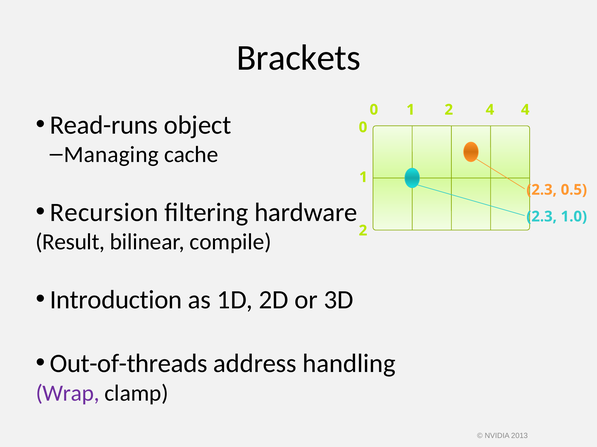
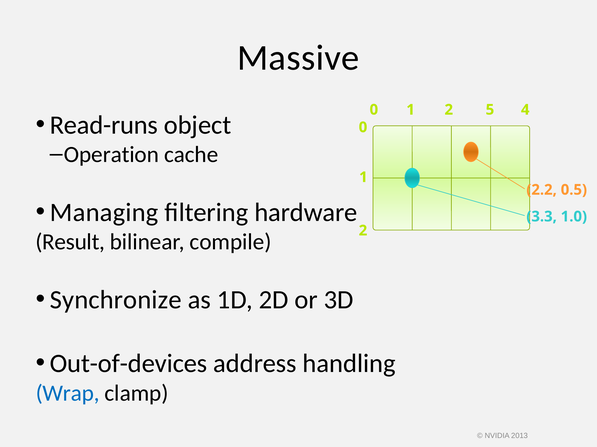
Brackets: Brackets -> Massive
4 at (490, 110): 4 -> 5
Managing: Managing -> Operation
2.3 at (542, 190): 2.3 -> 2.2
Recursion: Recursion -> Managing
2.3 at (542, 217): 2.3 -> 3.3
Introduction: Introduction -> Synchronize
Out-of-threads: Out-of-threads -> Out-of-devices
Wrap colour: purple -> blue
